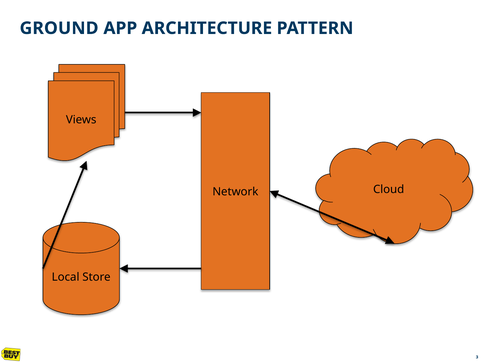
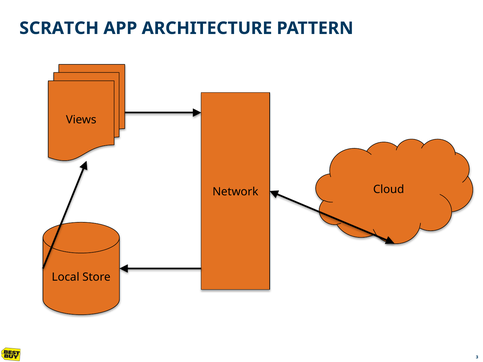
GROUND: GROUND -> SCRATCH
